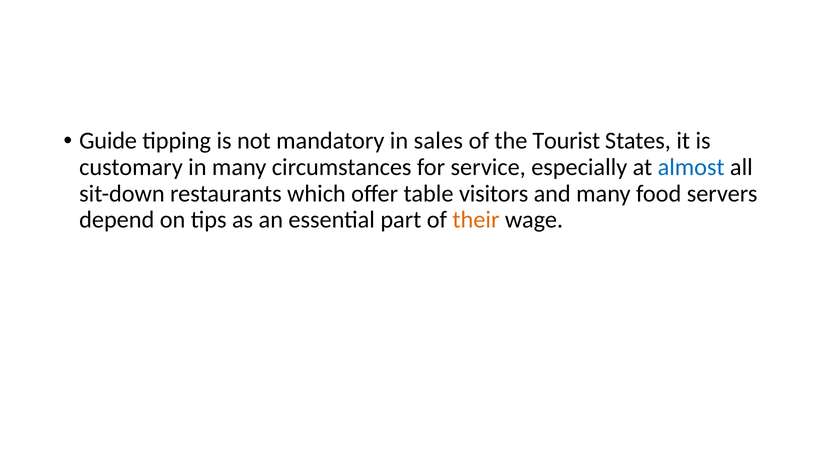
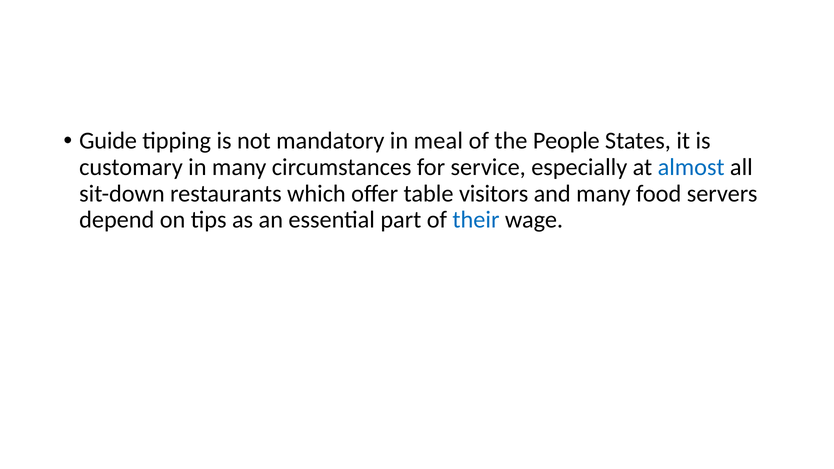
sales: sales -> meal
Tourist: Tourist -> People
their colour: orange -> blue
